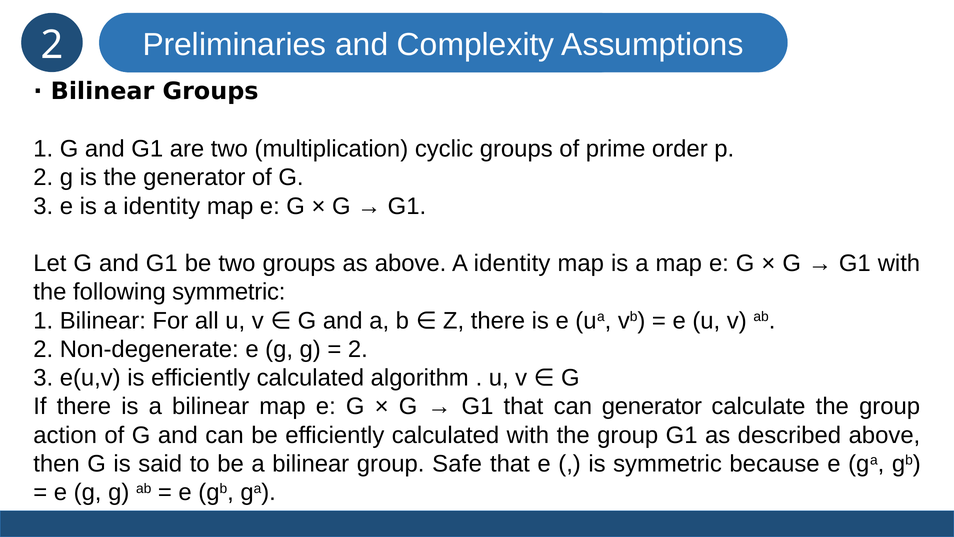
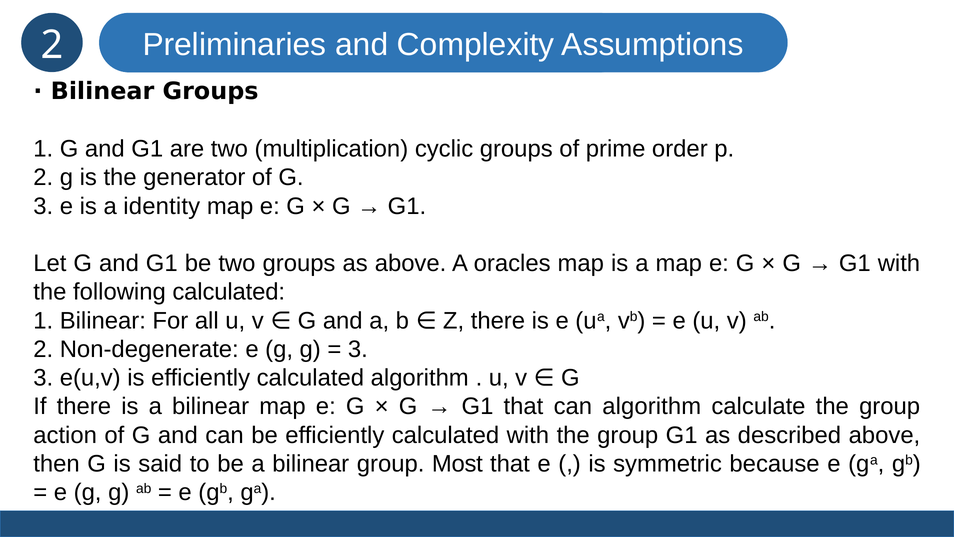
above A identity: identity -> oracles
following symmetric: symmetric -> calculated
2 at (358, 349): 2 -> 3
can generator: generator -> algorithm
Safe: Safe -> Most
